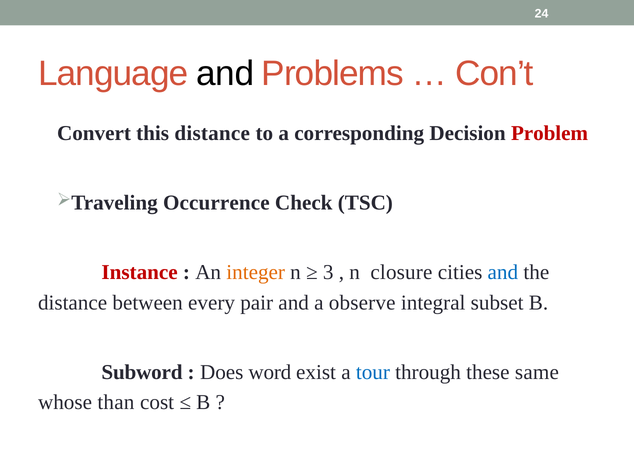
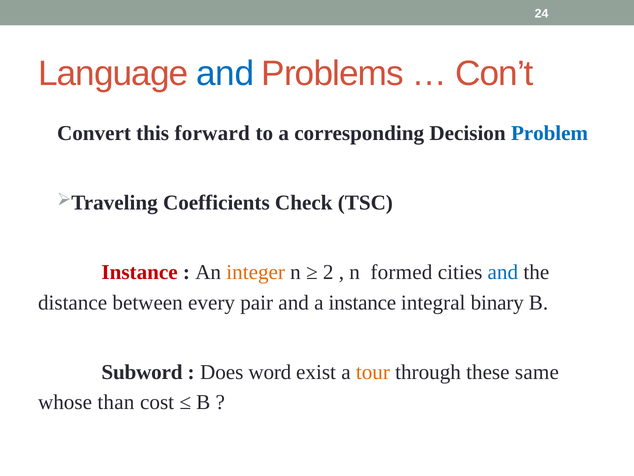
and at (225, 74) colour: black -> blue
this distance: distance -> forward
Problem colour: red -> blue
Occurrence: Occurrence -> Coefficients
3: 3 -> 2
closure: closure -> formed
a observe: observe -> instance
subset: subset -> binary
tour colour: blue -> orange
